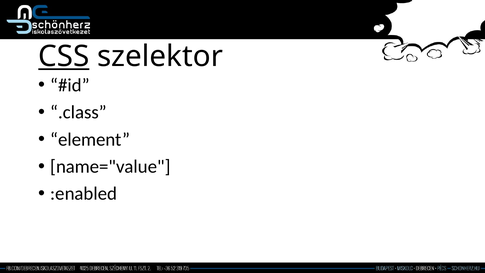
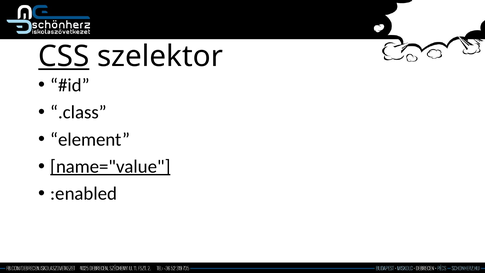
name="value underline: none -> present
